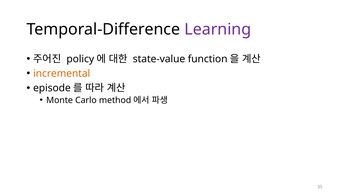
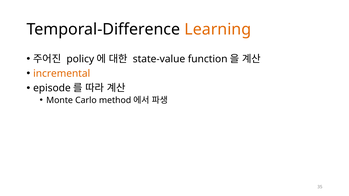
Learning colour: purple -> orange
